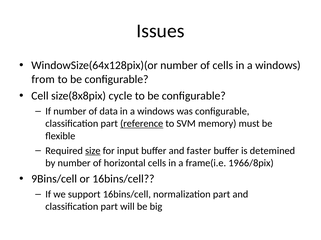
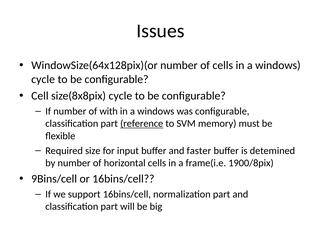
from at (43, 79): from -> cycle
data: data -> with
size underline: present -> none
1966/8pix: 1966/8pix -> 1900/8pix
